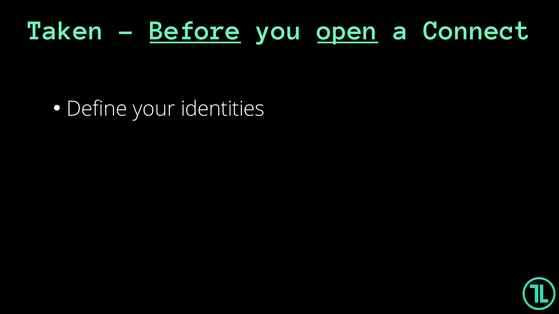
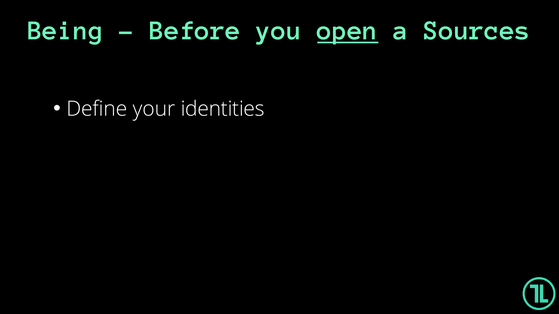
Taken: Taken -> Being
Before underline: present -> none
Connect: Connect -> Sources
